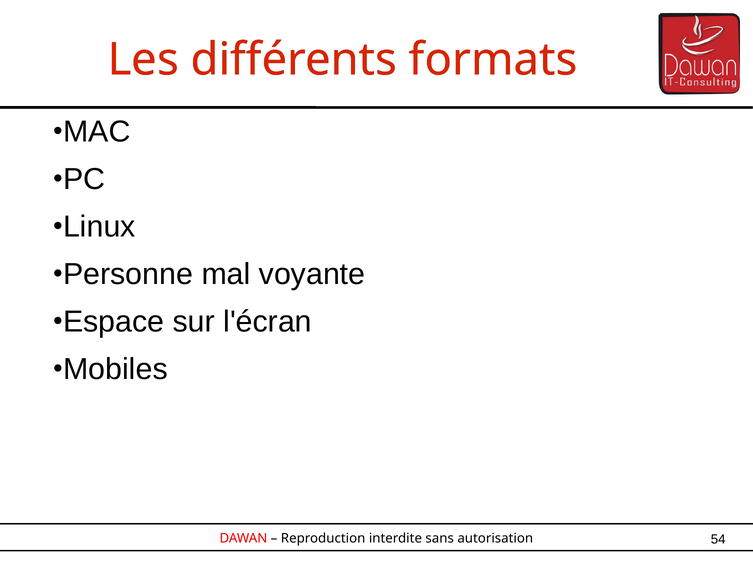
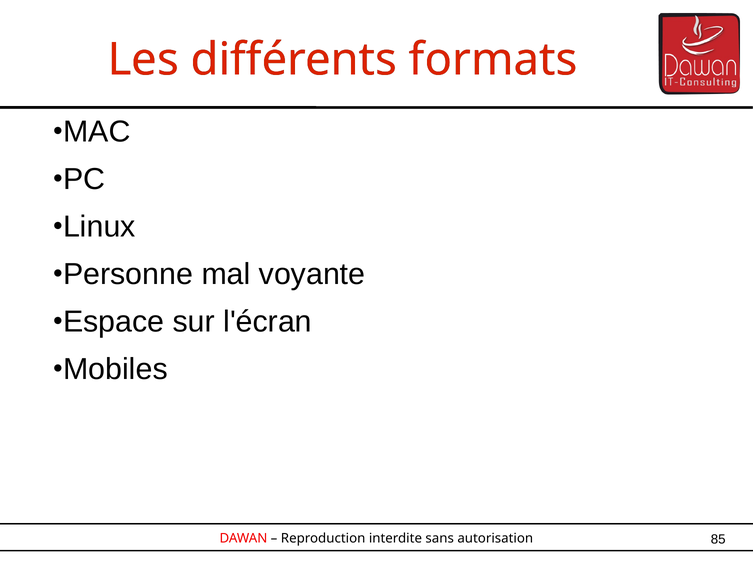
54: 54 -> 85
